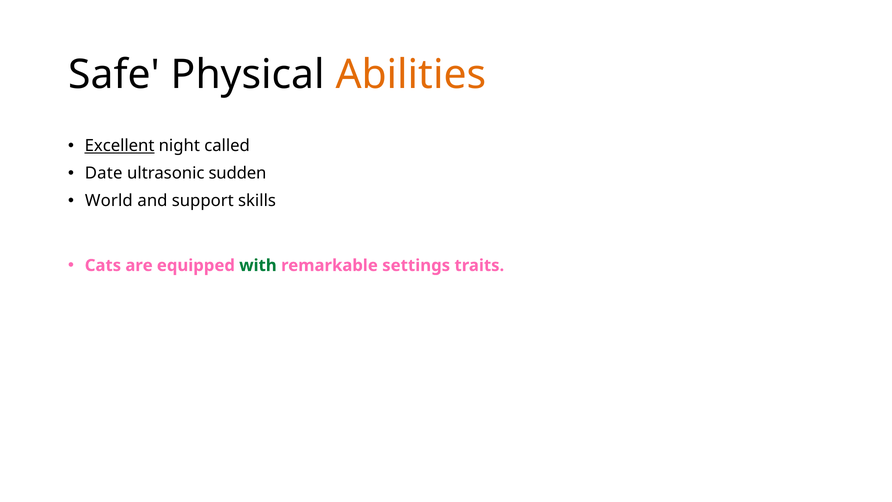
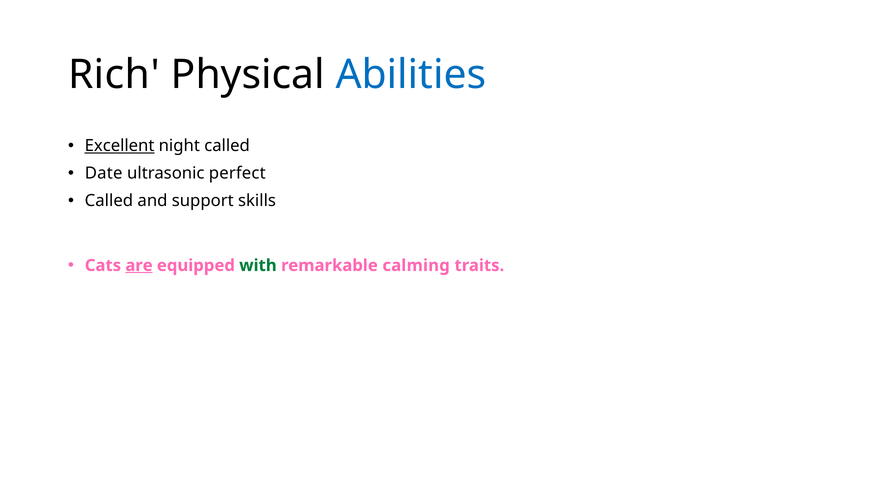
Safe: Safe -> Rich
Abilities colour: orange -> blue
sudden: sudden -> perfect
World at (109, 201): World -> Called
are underline: none -> present
settings: settings -> calming
